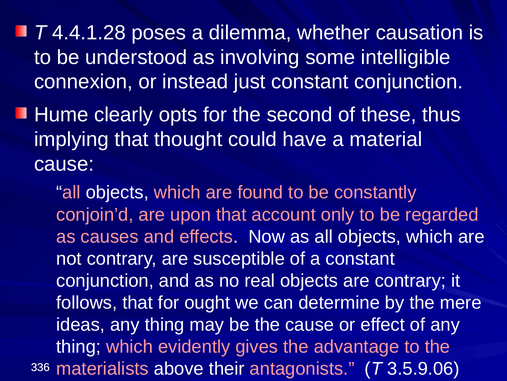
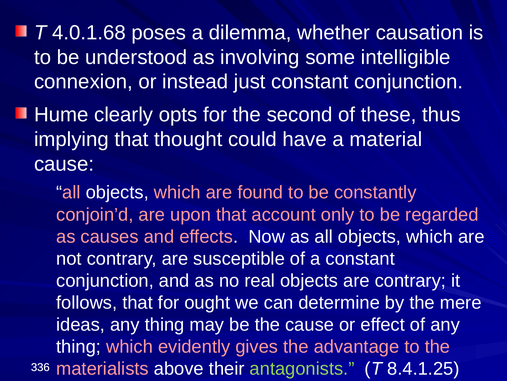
4.4.1.28: 4.4.1.28 -> 4.0.1.68
antagonists colour: pink -> light green
3.5.9.06: 3.5.9.06 -> 8.4.1.25
